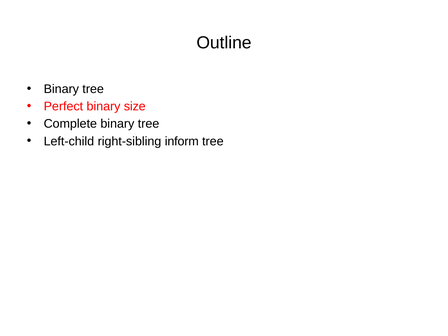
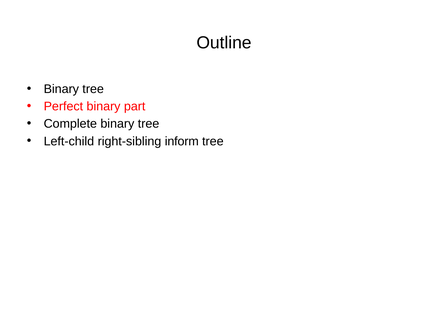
size: size -> part
